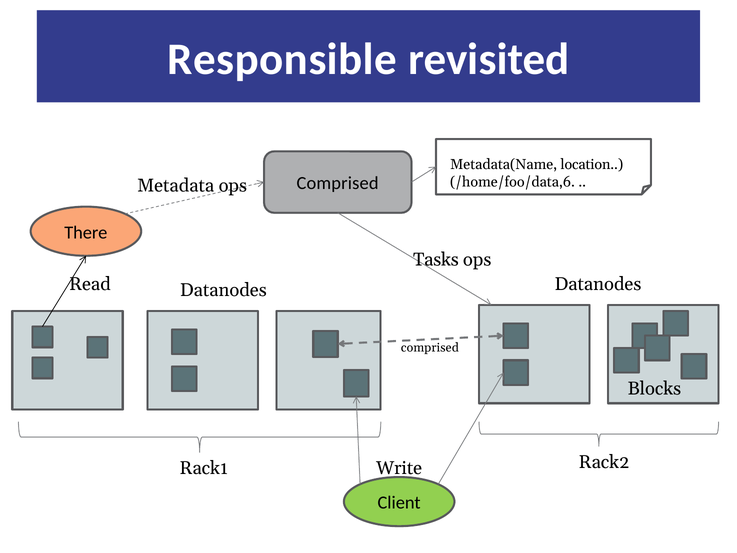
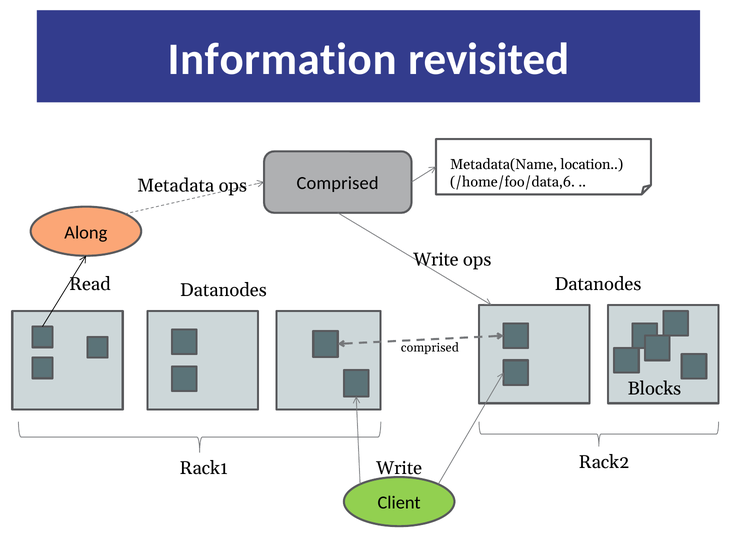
Responsible: Responsible -> Information
There: There -> Along
Tasks at (436, 259): Tasks -> Write
